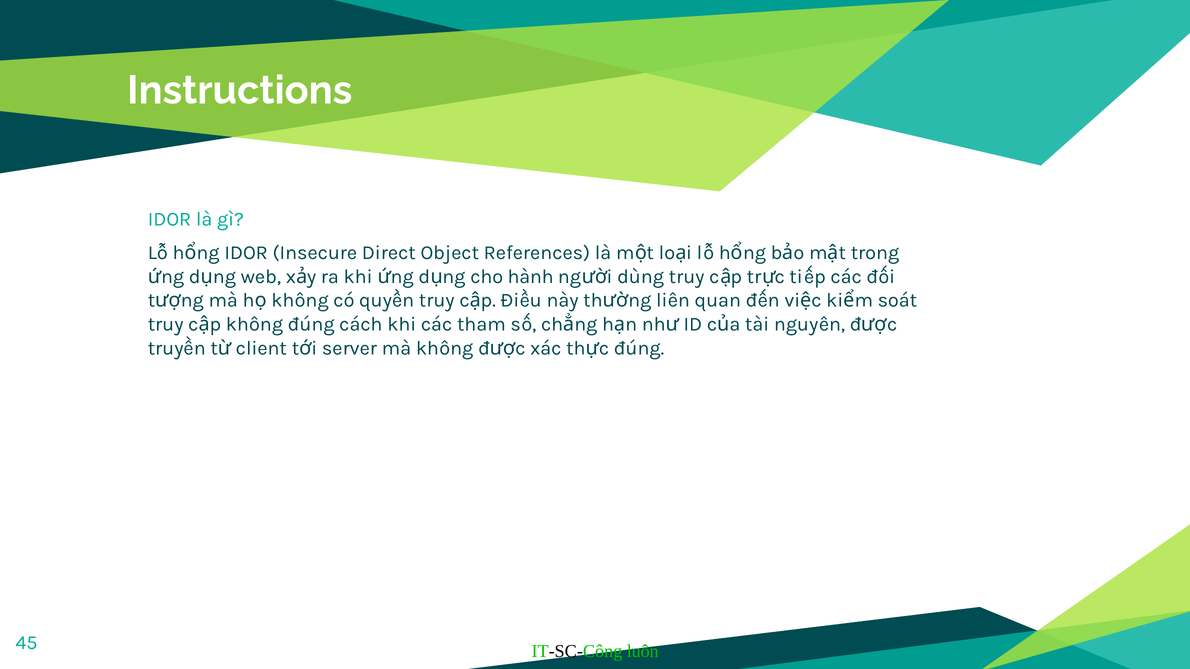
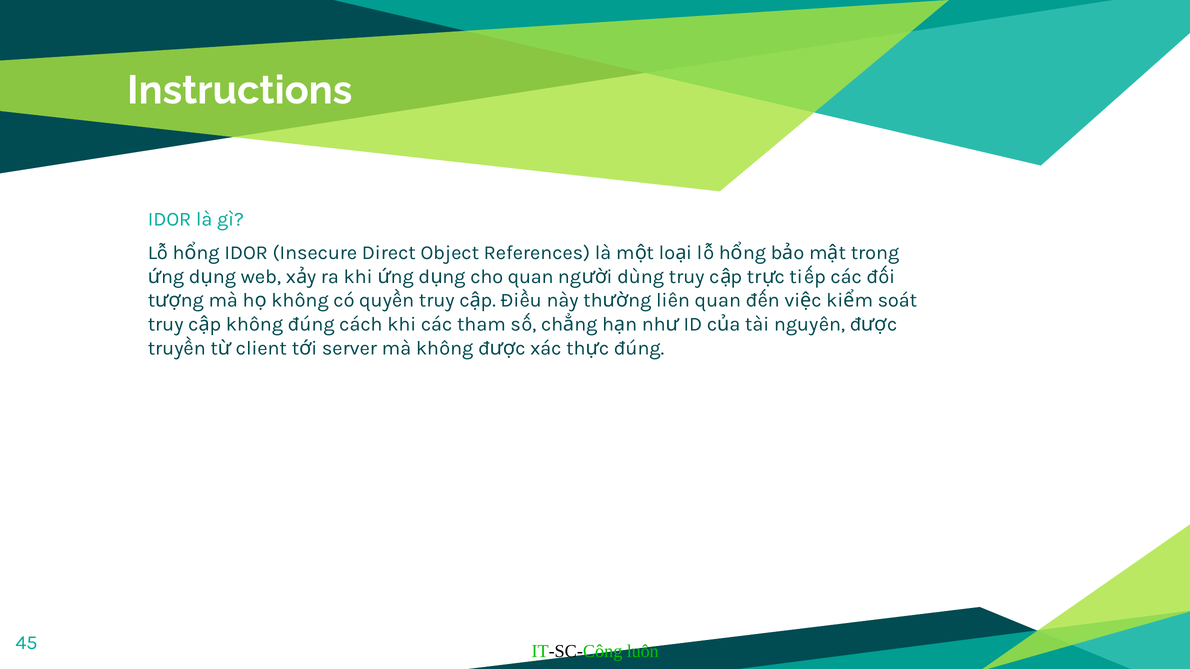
cho hành: hành -> quan
